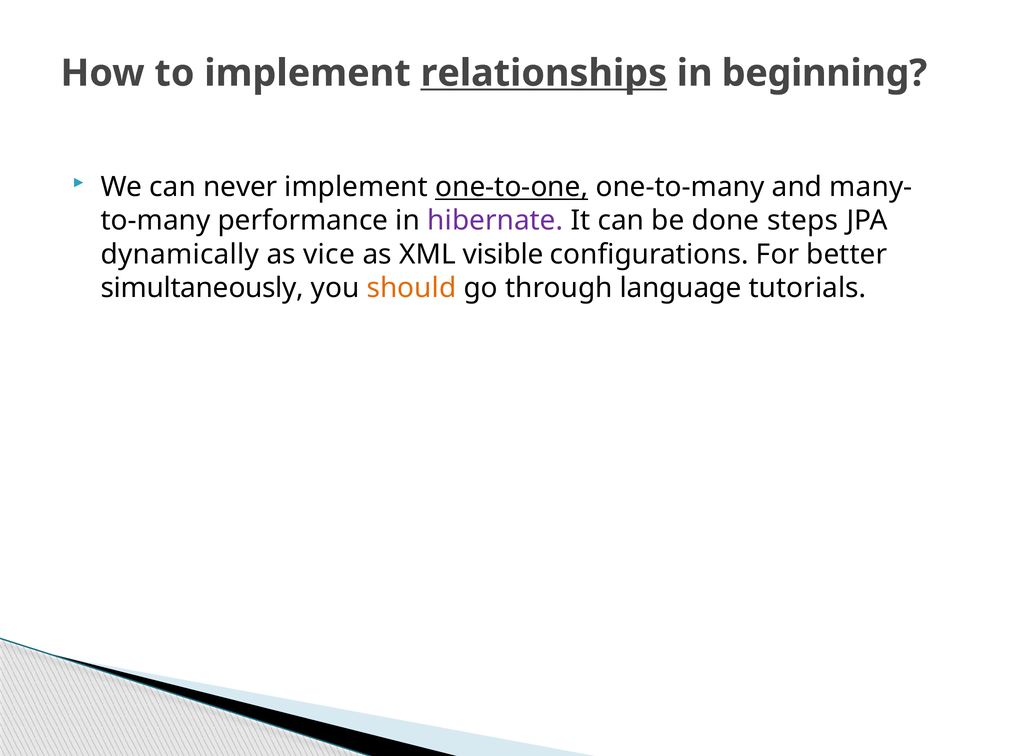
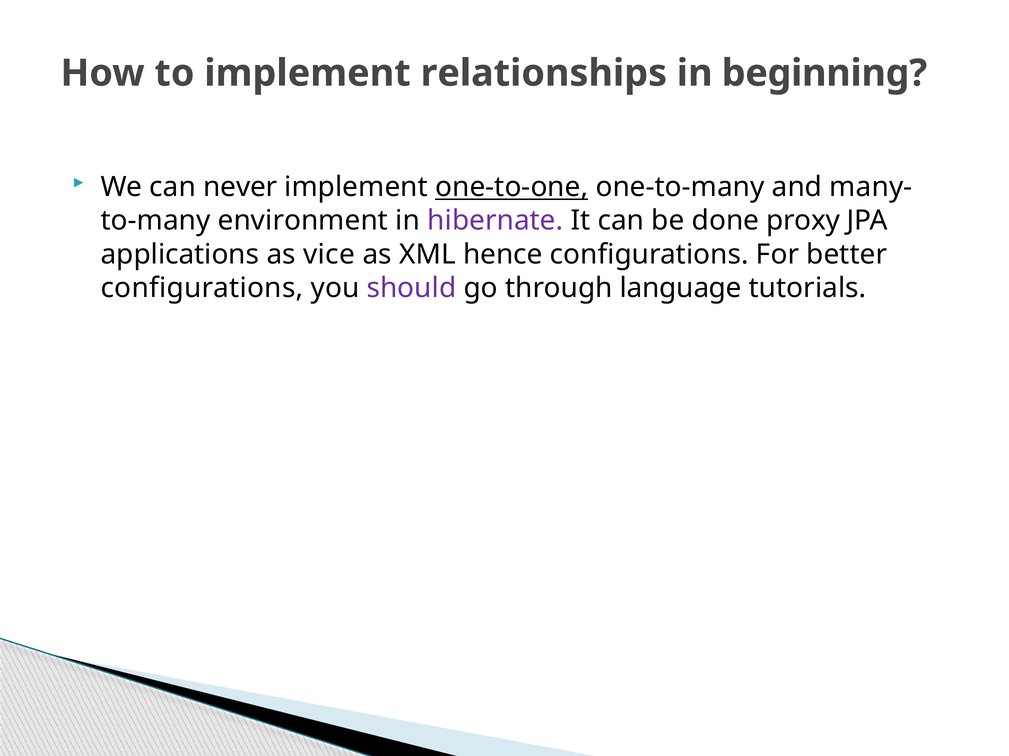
relationships underline: present -> none
performance: performance -> environment
steps: steps -> proxy
dynamically: dynamically -> applications
visible: visible -> hence
simultaneously at (202, 288): simultaneously -> configurations
should colour: orange -> purple
